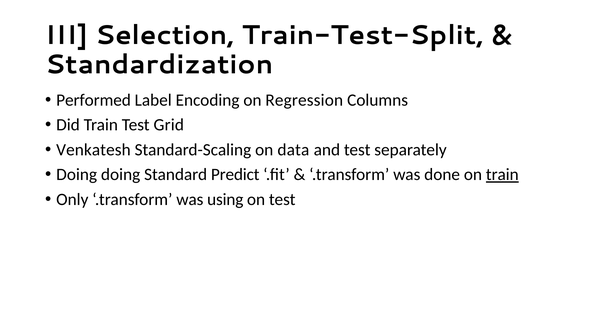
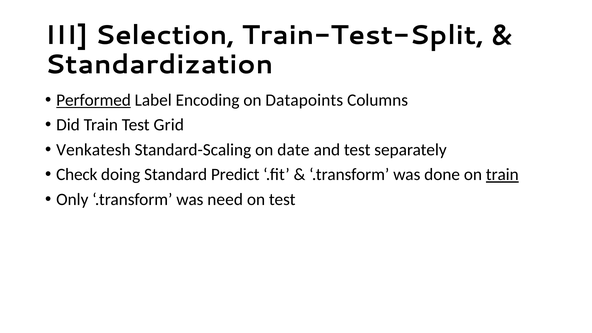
Performed underline: none -> present
Regression: Regression -> Datapoints
data: data -> date
Doing at (77, 175): Doing -> Check
using: using -> need
